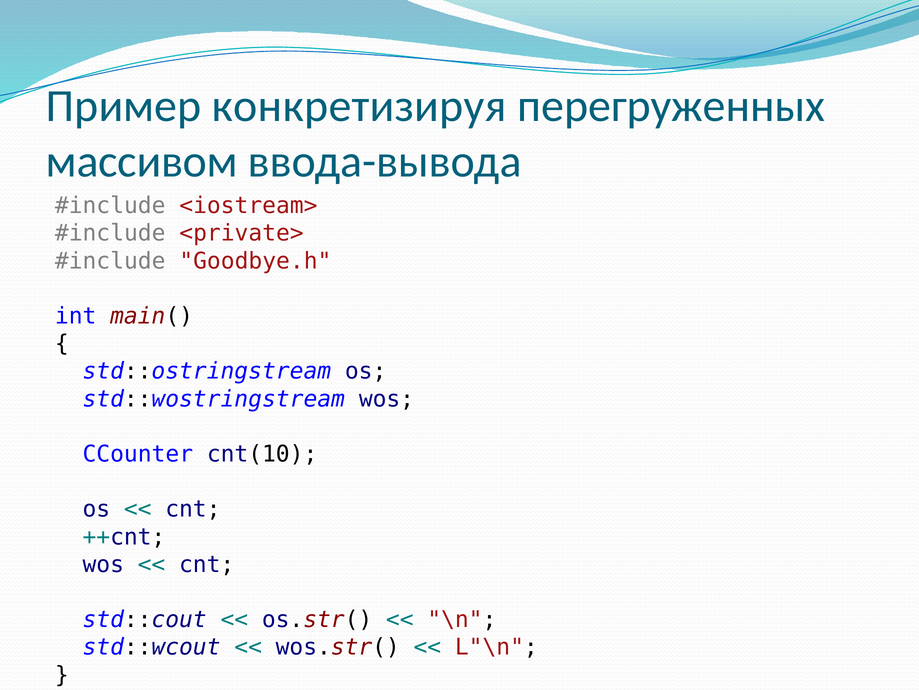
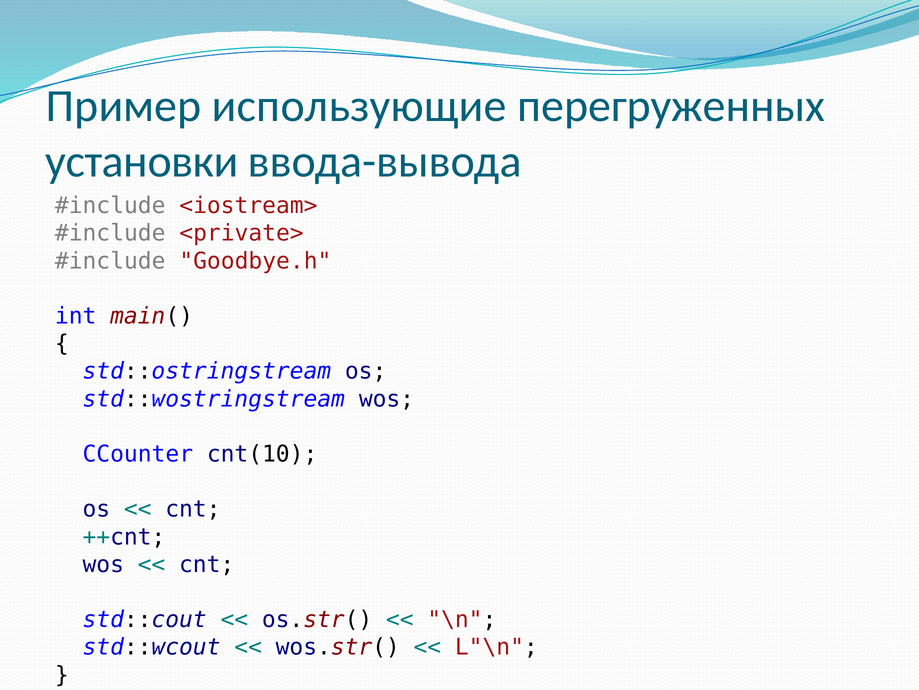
конкретизируя: конкретизируя -> использующие
массивом: массивом -> установки
